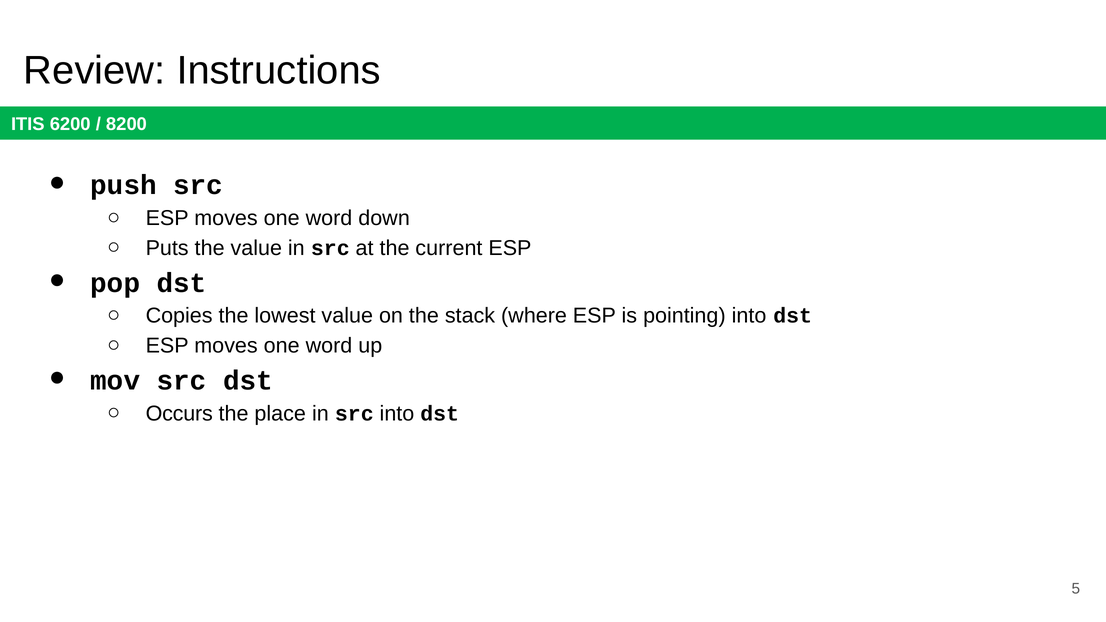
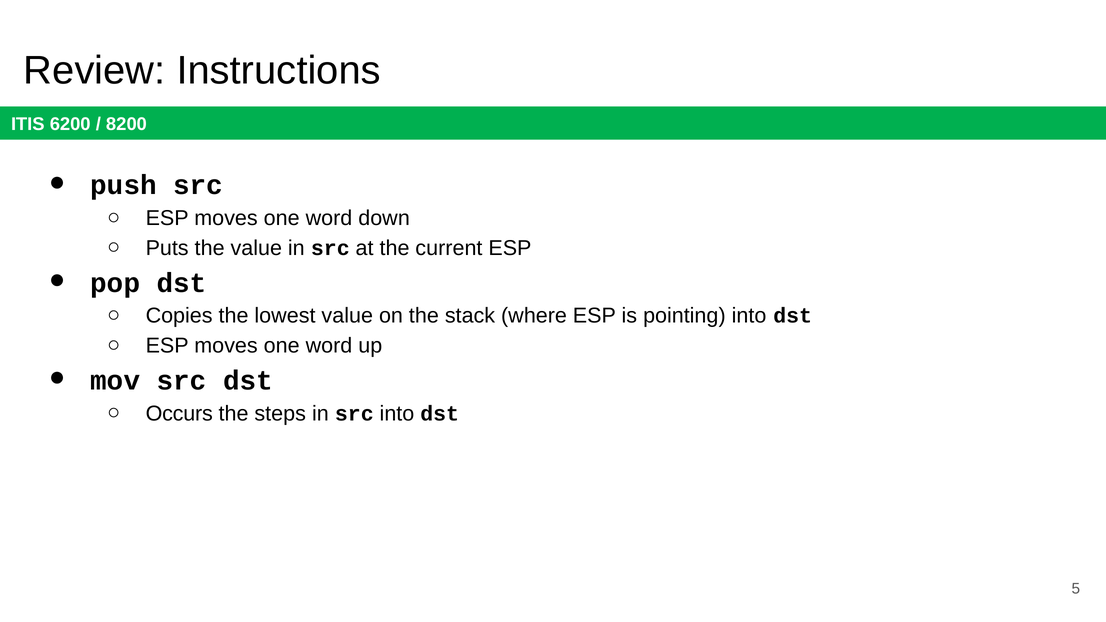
place: place -> steps
